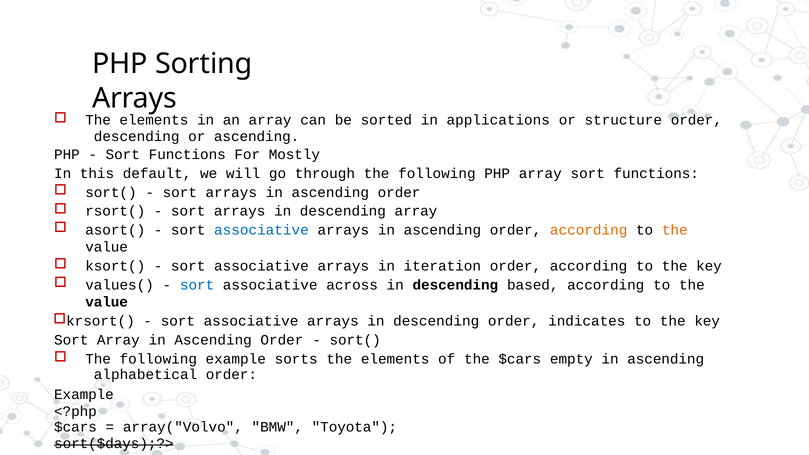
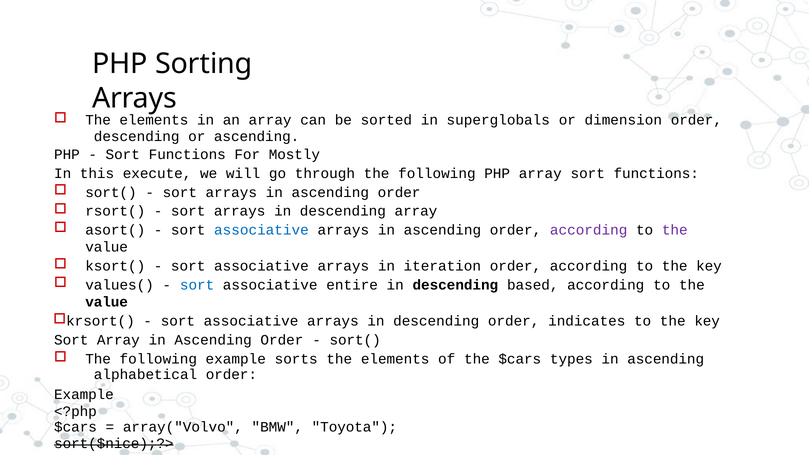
applications: applications -> superglobals
structure: structure -> dimension
default: default -> execute
according at (589, 230) colour: orange -> purple
the at (675, 230) colour: orange -> purple
across: across -> entire
empty: empty -> types
sort($days);?>: sort($days);?> -> sort($nice);?>
